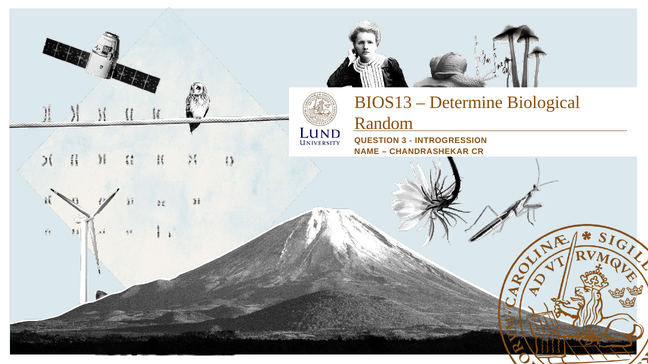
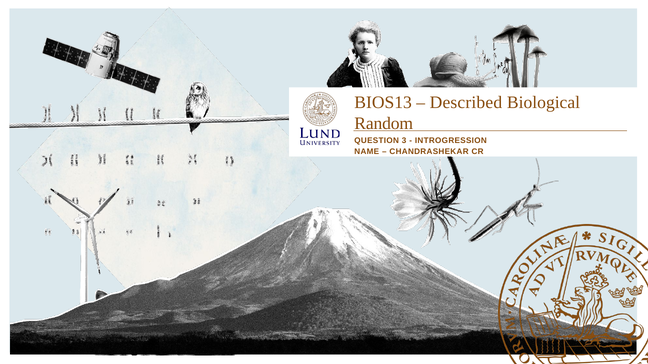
Determine: Determine -> Described
